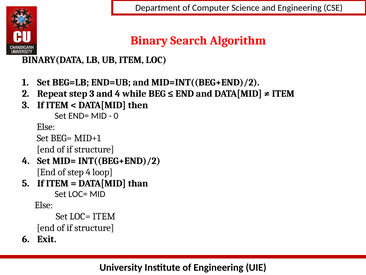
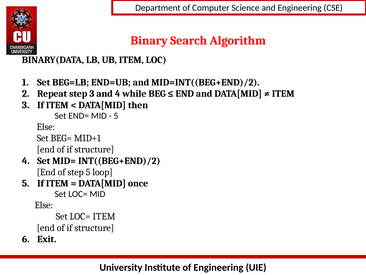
0 at (116, 116): 0 -> 5
step 4: 4 -> 5
than: than -> once
